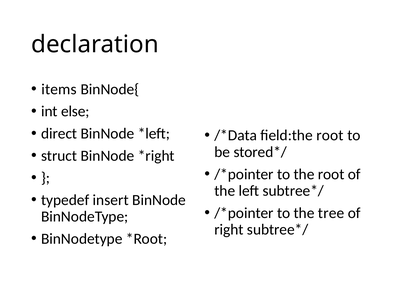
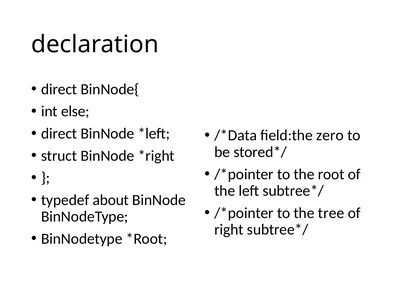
items at (59, 89): items -> direct
field:the root: root -> zero
insert: insert -> about
